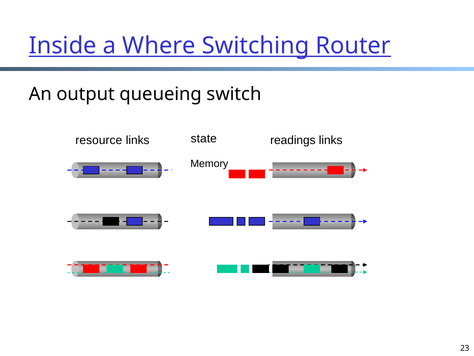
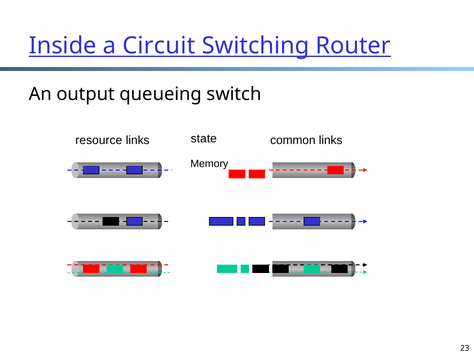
Where: Where -> Circuit
readings: readings -> common
